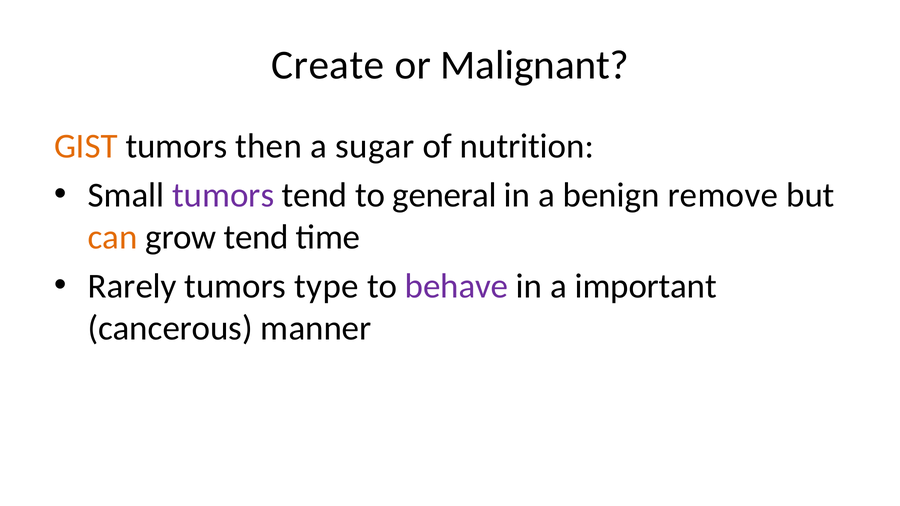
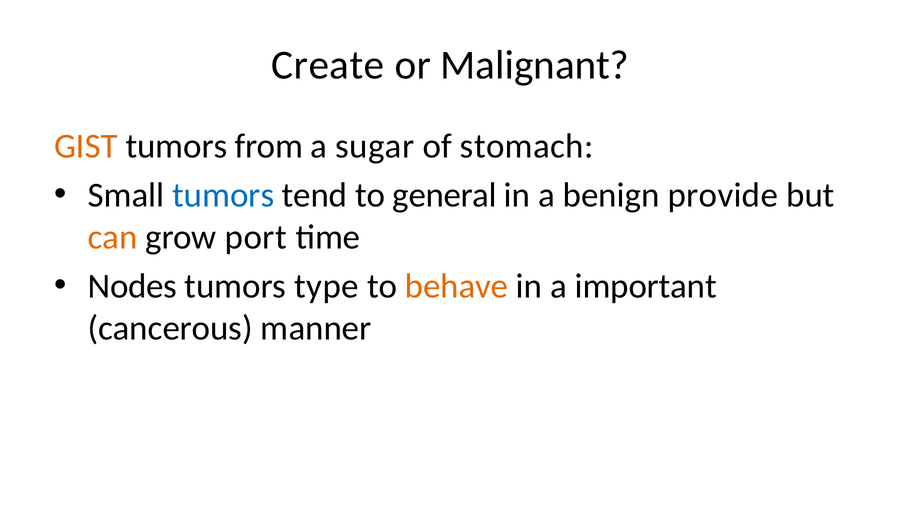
then: then -> from
nutrition: nutrition -> stomach
tumors at (223, 195) colour: purple -> blue
remove: remove -> provide
grow tend: tend -> port
Rarely: Rarely -> Nodes
behave colour: purple -> orange
